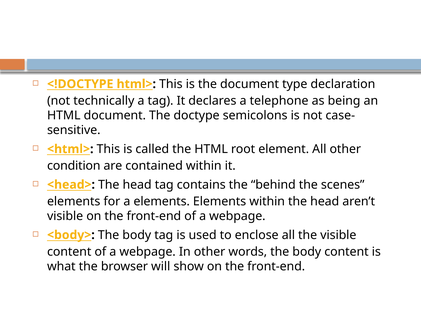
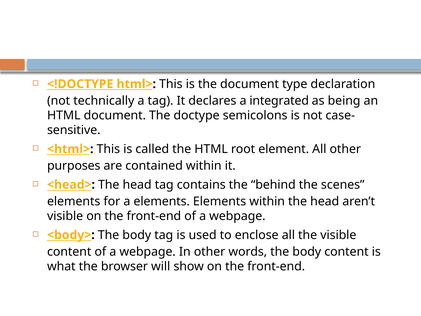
telephone: telephone -> integrated
condition: condition -> purposes
